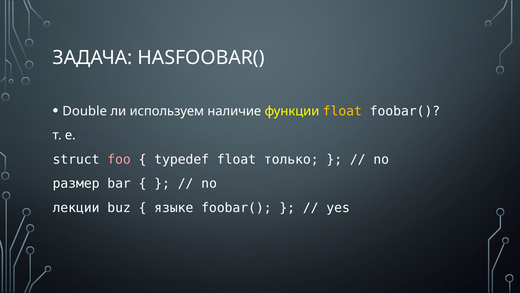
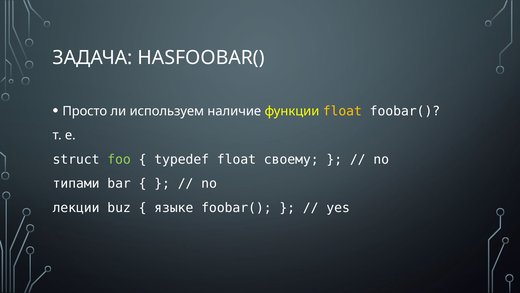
Double: Double -> Просто
foo colour: pink -> light green
только: только -> своему
размер: размер -> типами
